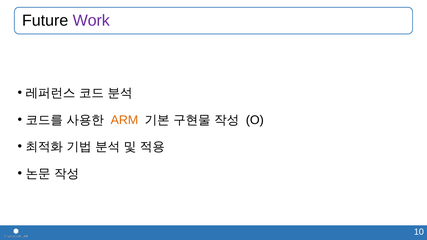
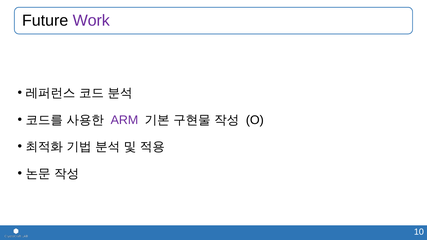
ARM colour: orange -> purple
